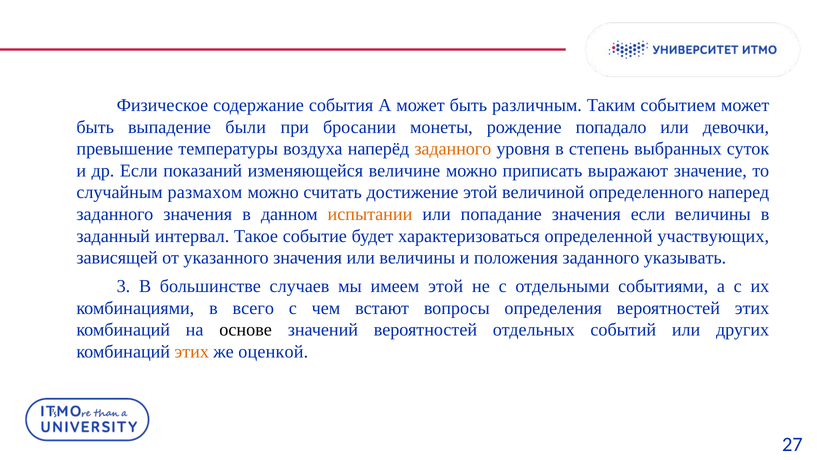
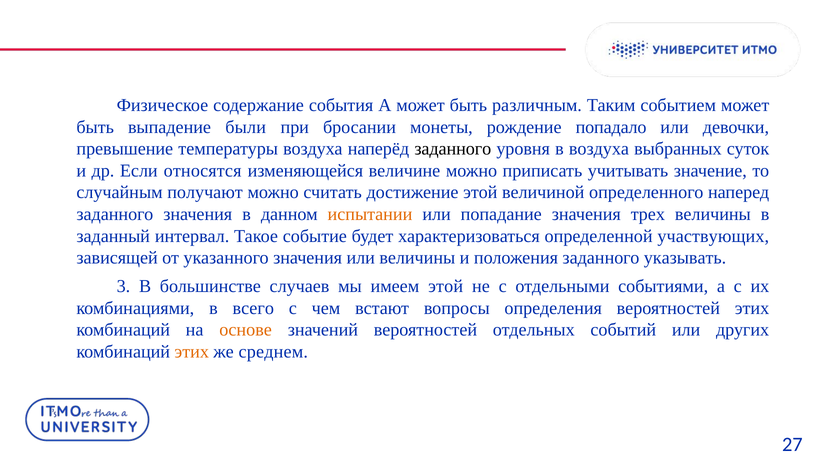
заданного at (453, 149) colour: orange -> black
в степень: степень -> воздуха
показаний: показаний -> относятся
выражают: выражают -> учитывать
размахом: размахом -> получают
значения если: если -> трех
основе colour: black -> orange
оценкой: оценкой -> среднем
